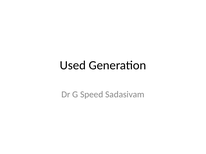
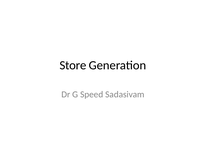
Used: Used -> Store
